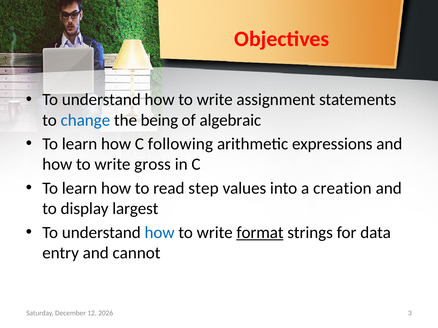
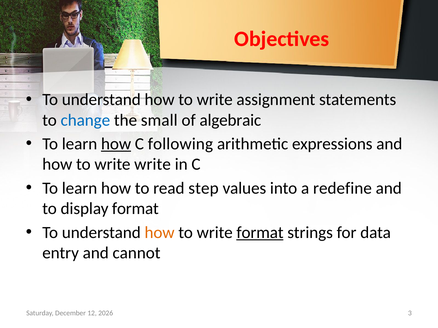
being: being -> small
how at (116, 144) underline: none -> present
write gross: gross -> write
creation: creation -> redefine
display largest: largest -> format
how at (160, 233) colour: blue -> orange
